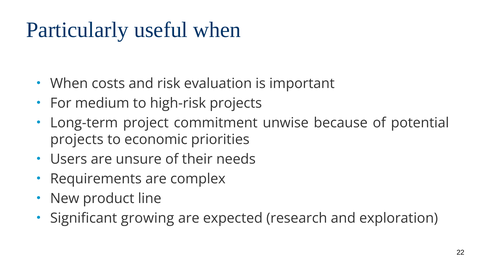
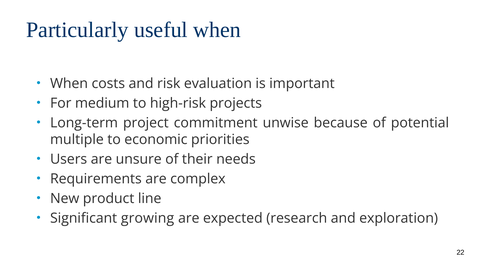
projects at (77, 140): projects -> multiple
